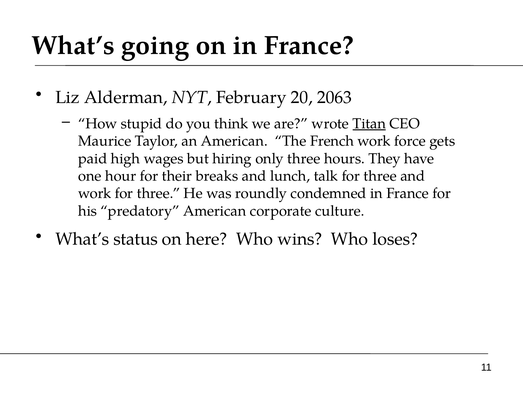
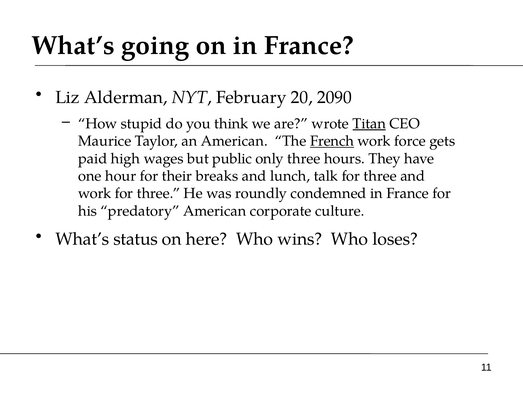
2063: 2063 -> 2090
French underline: none -> present
hiring: hiring -> public
